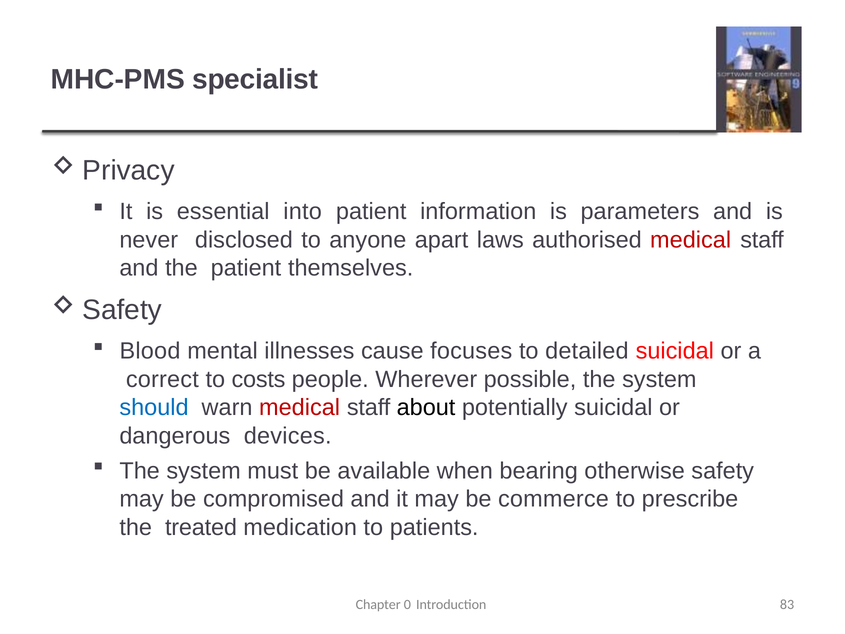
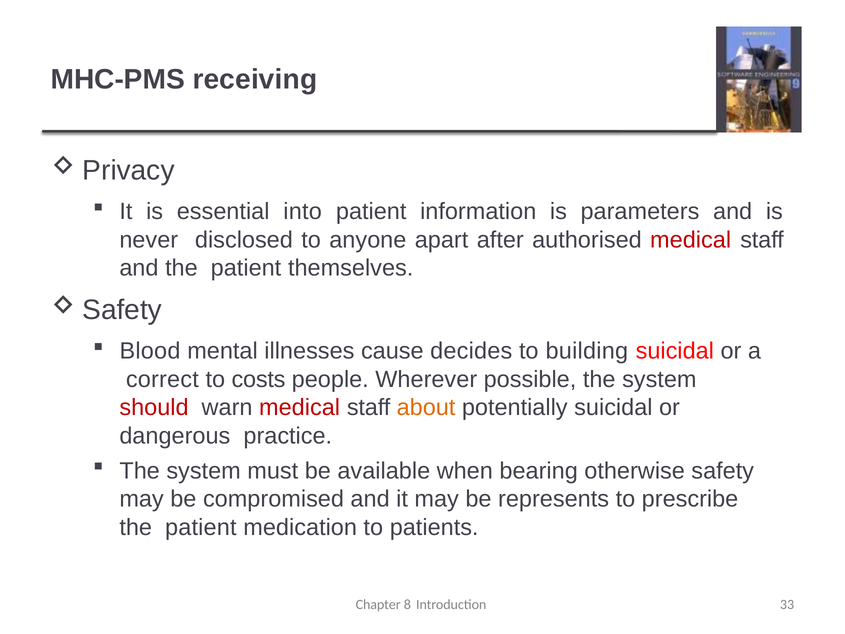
specialist: specialist -> receiving
laws: laws -> after
focuses: focuses -> decides
detailed: detailed -> building
should colour: blue -> red
about colour: black -> orange
devices: devices -> practice
commerce: commerce -> represents
treated at (201, 527): treated -> patient
0: 0 -> 8
83: 83 -> 33
